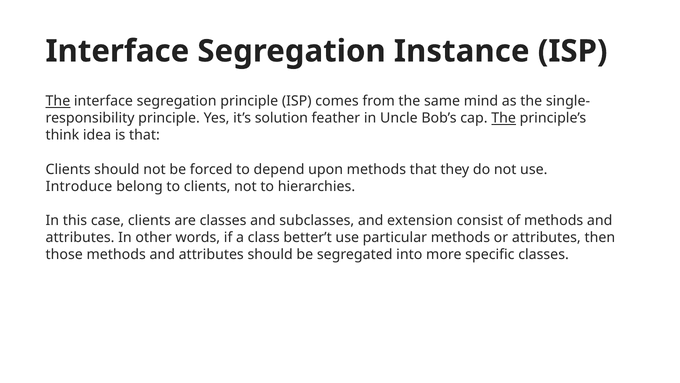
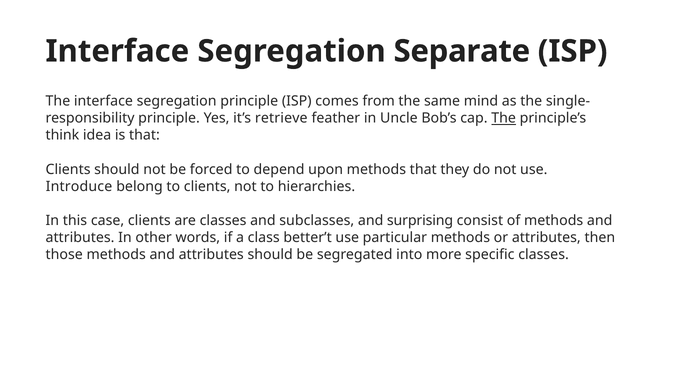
Instance: Instance -> Separate
The at (58, 101) underline: present -> none
solution: solution -> retrieve
extension: extension -> surprising
